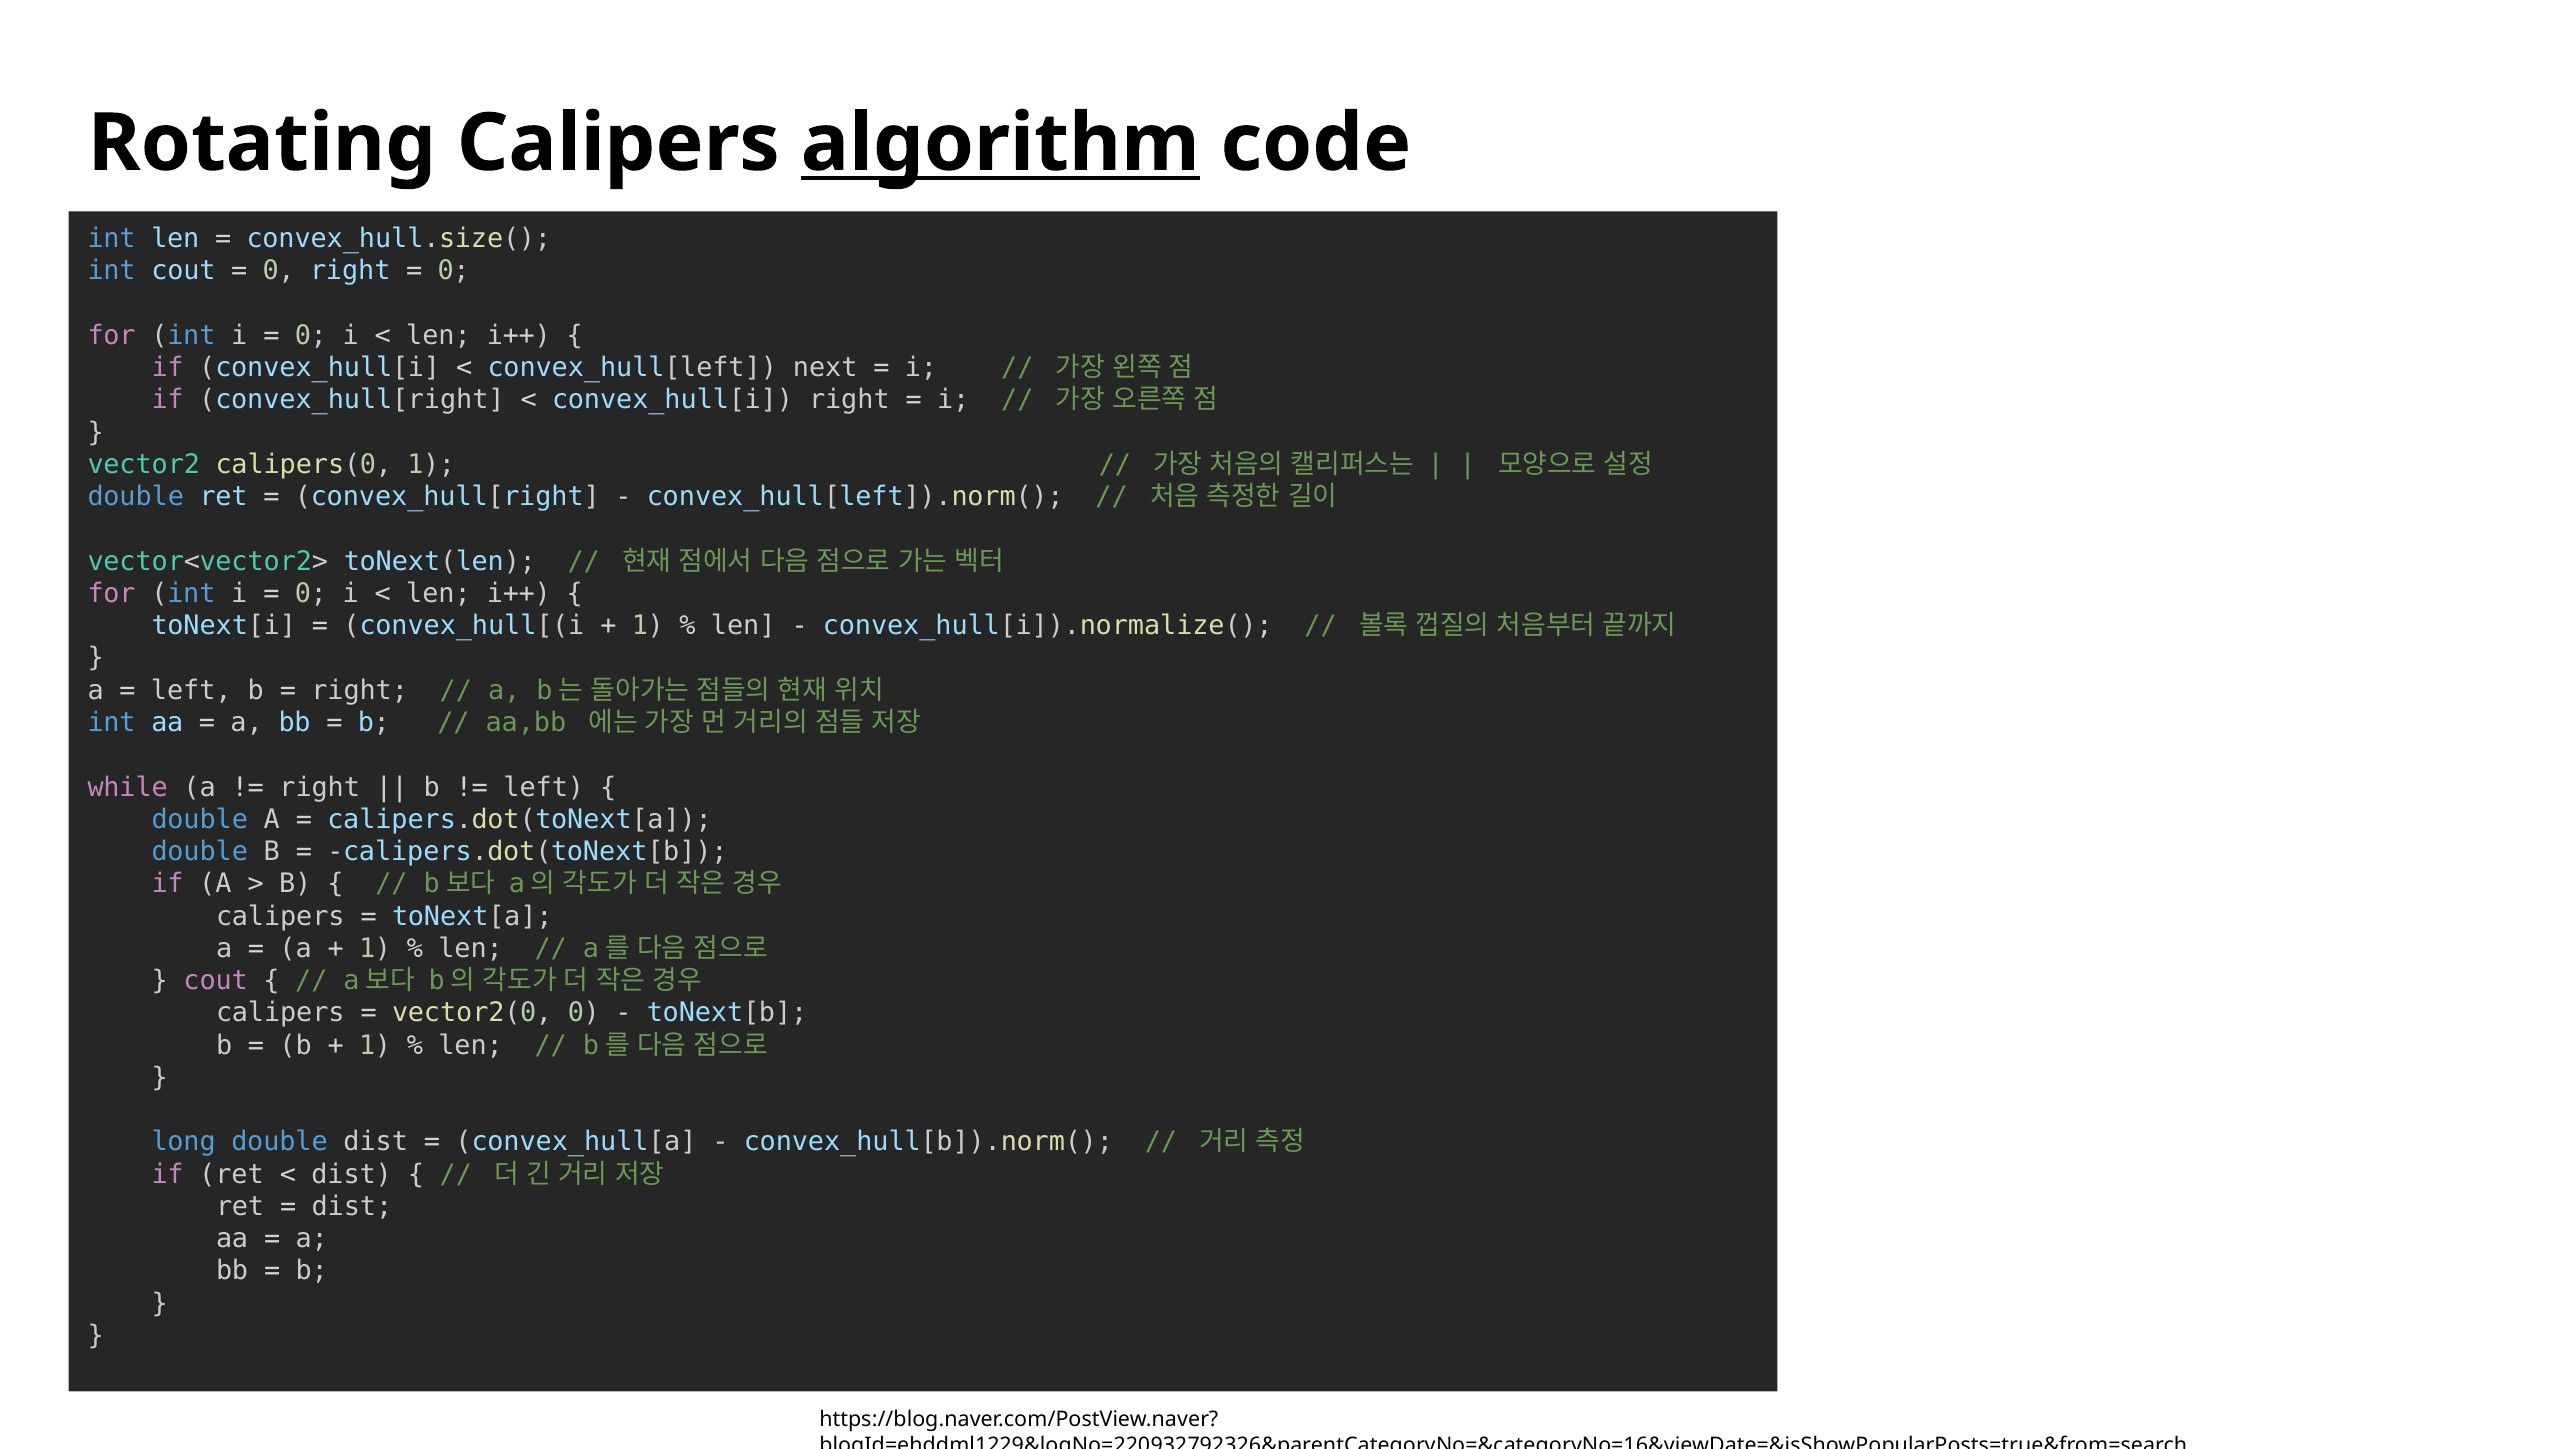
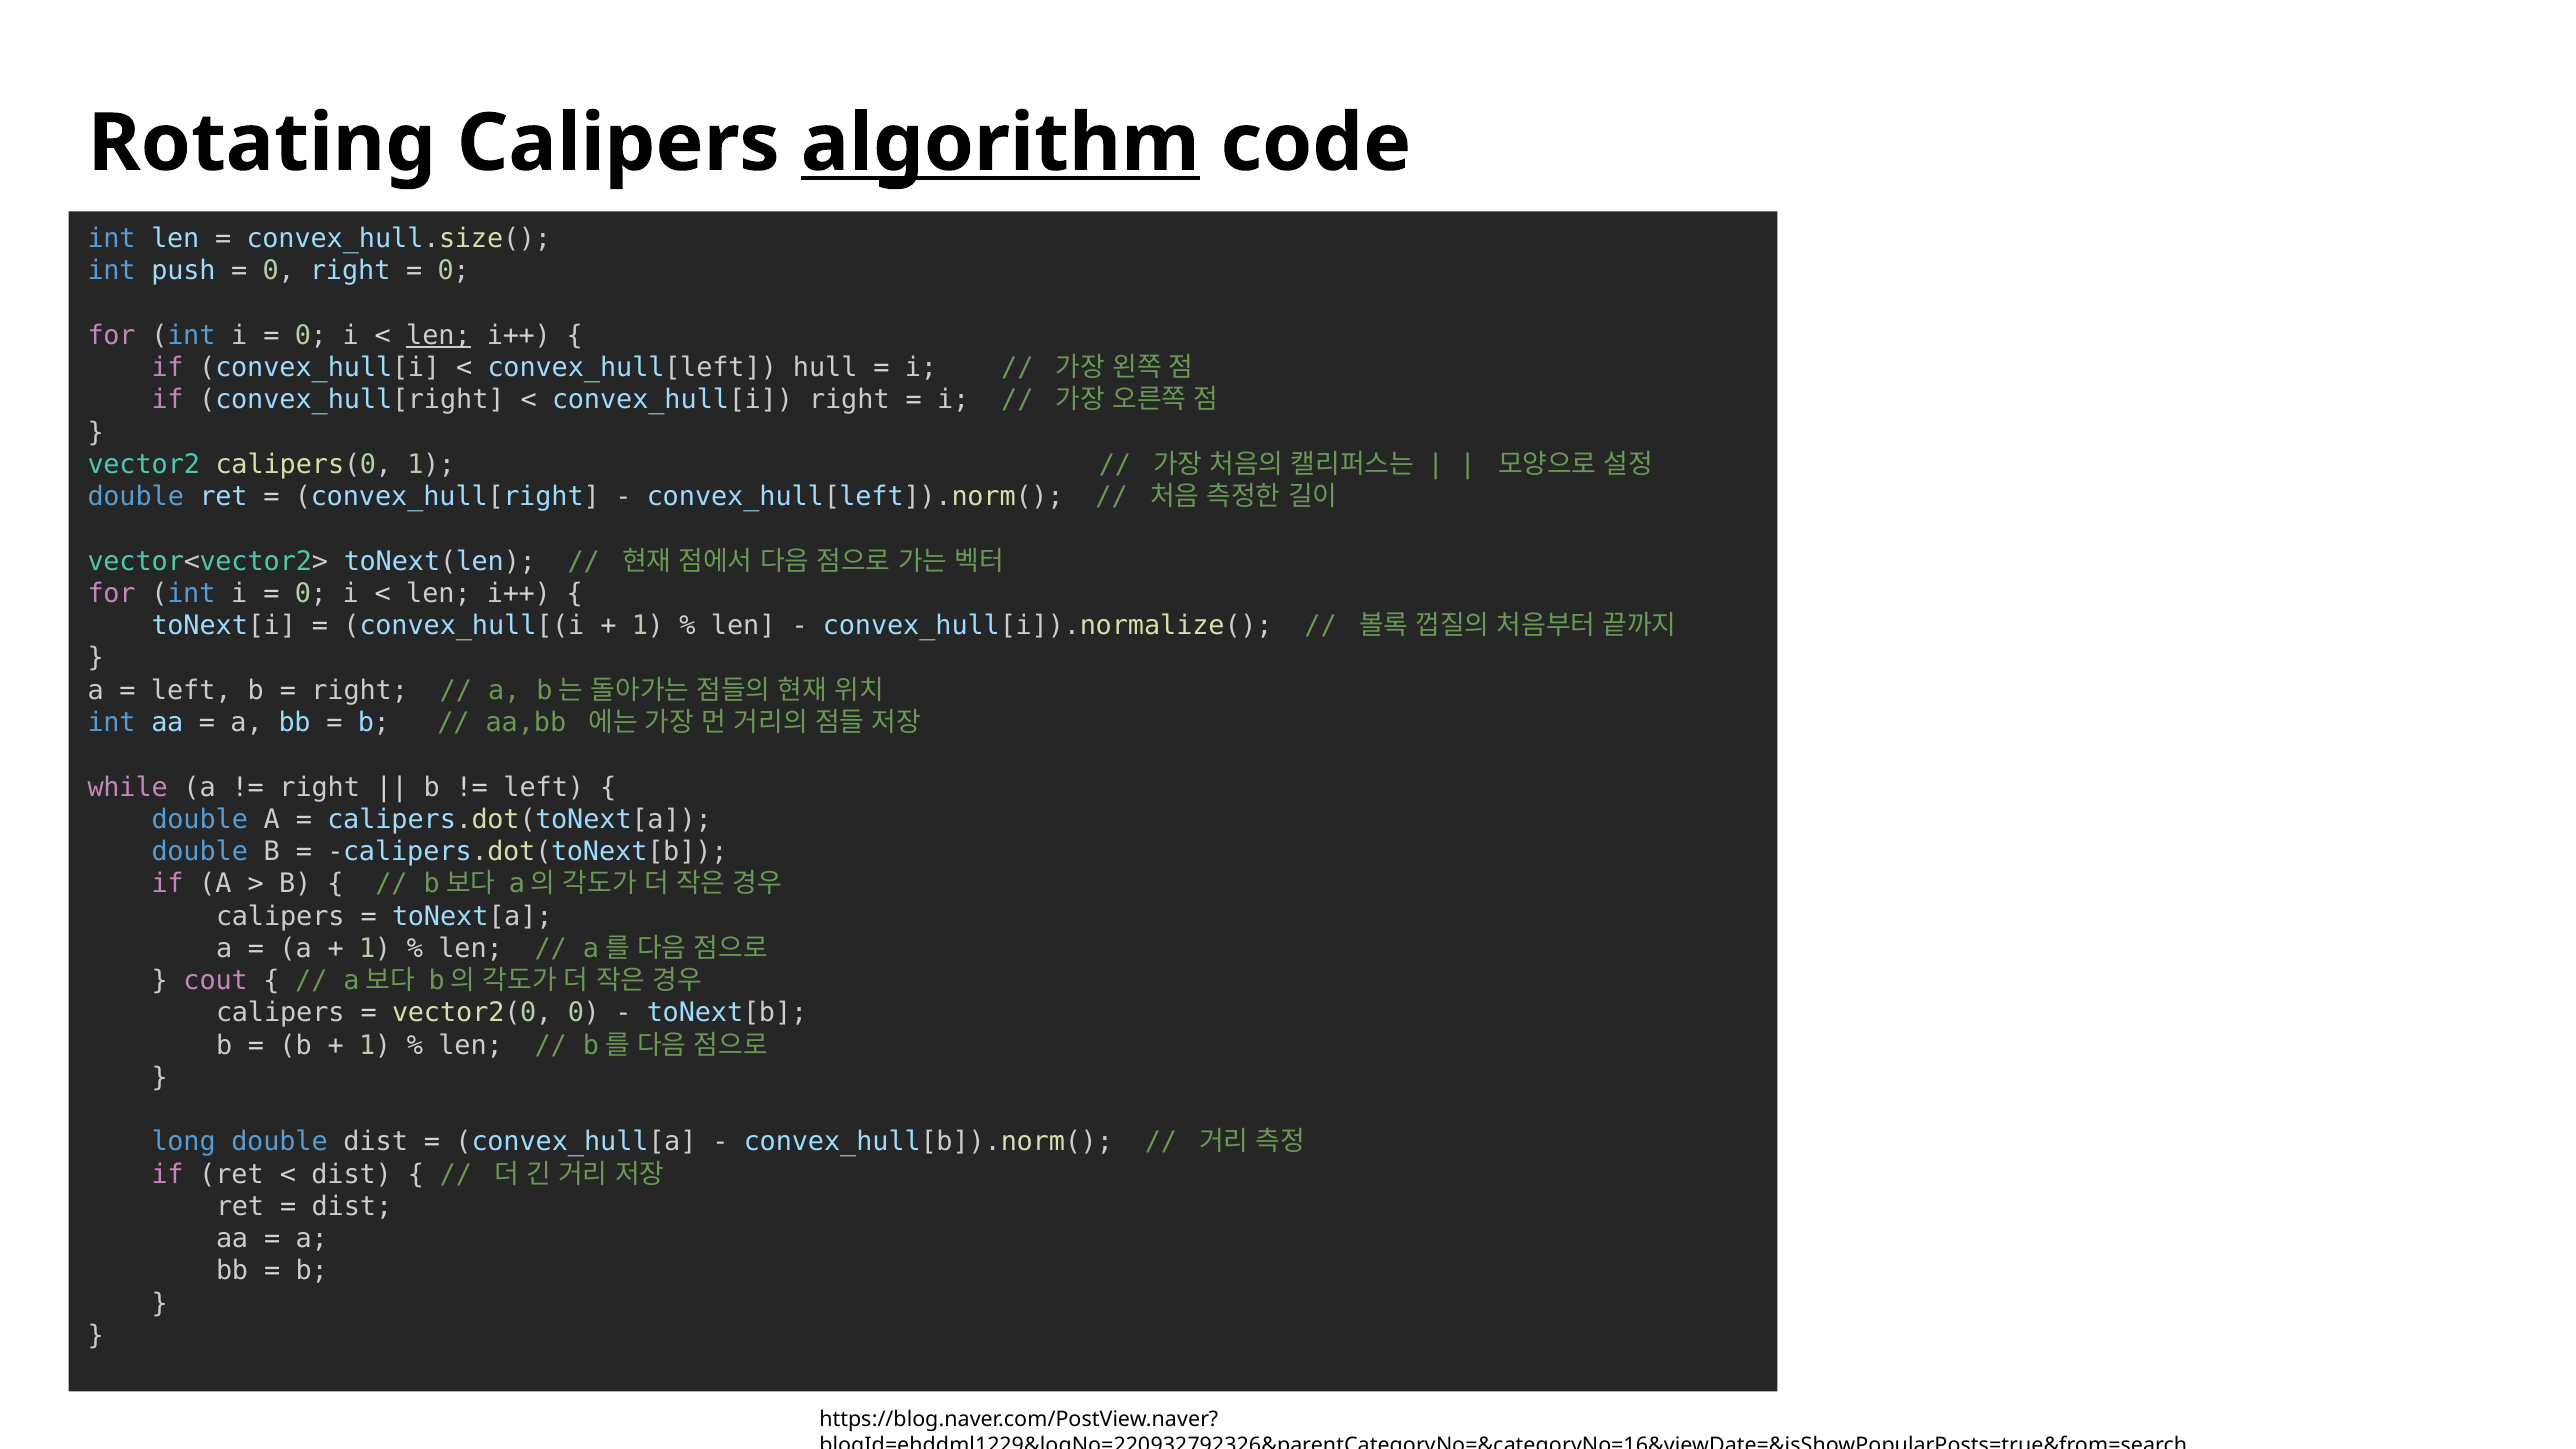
int cout: cout -> push
len at (438, 336) underline: none -> present
next: next -> hull
